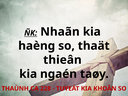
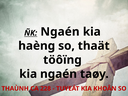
ÑK Nhaãn: Nhaãn -> Ngaén
thieân: thieân -> töôïng
